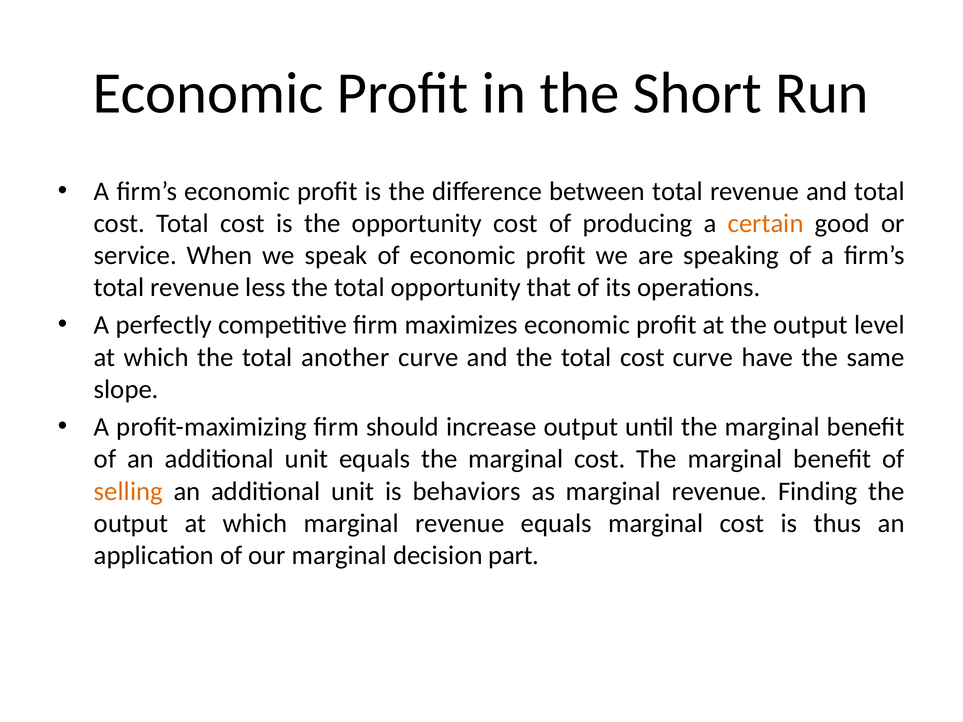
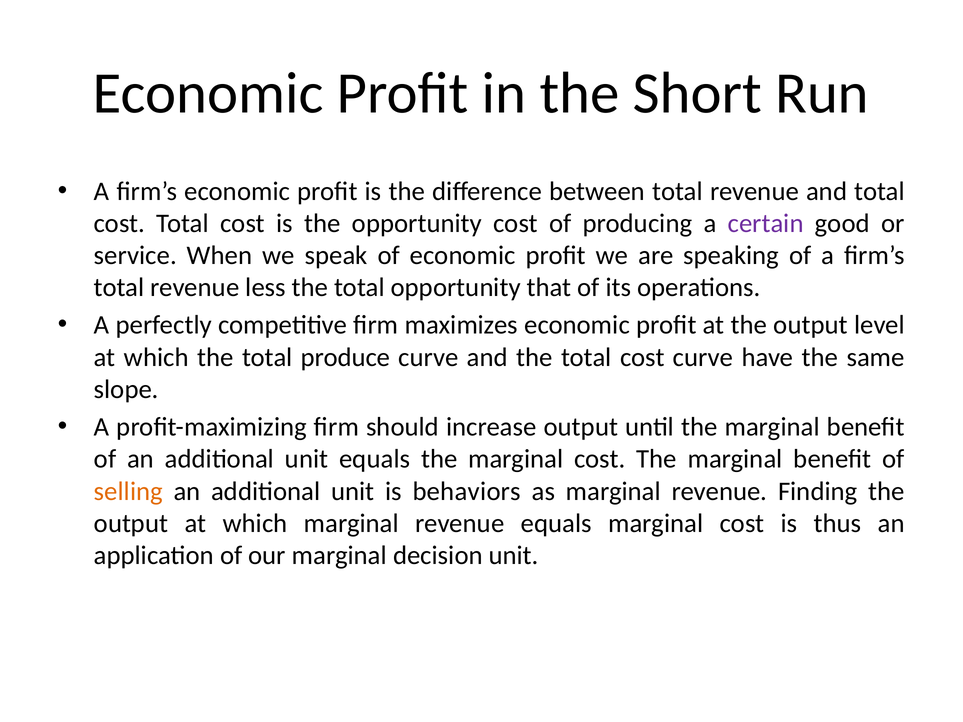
certain colour: orange -> purple
another: another -> produce
decision part: part -> unit
